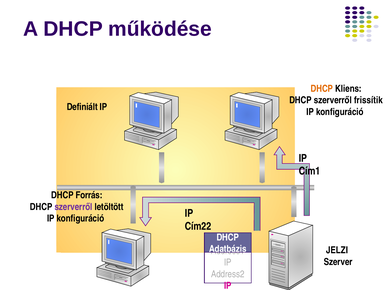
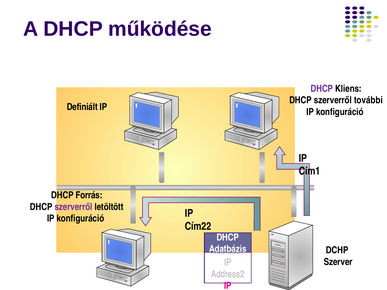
DHCP at (322, 89) colour: orange -> purple
frissítik: frissítik -> további
JELZI: JELZI -> DCHP
